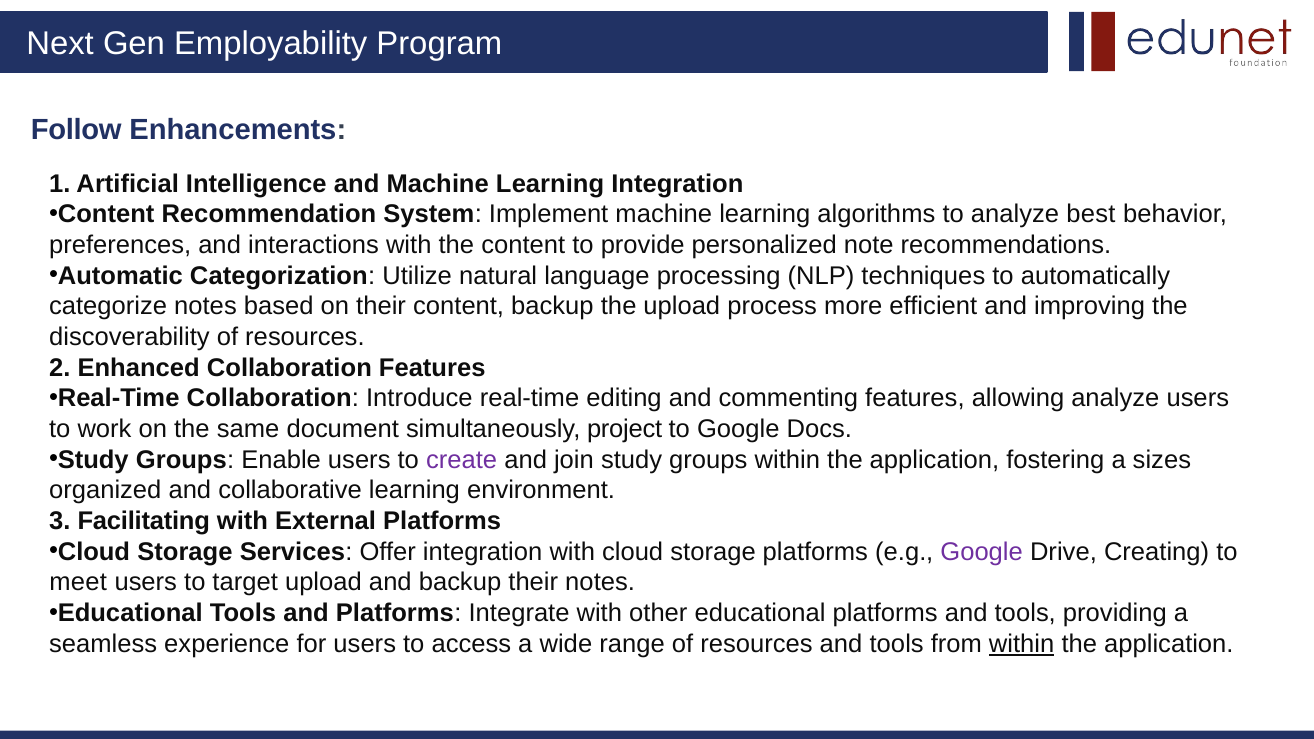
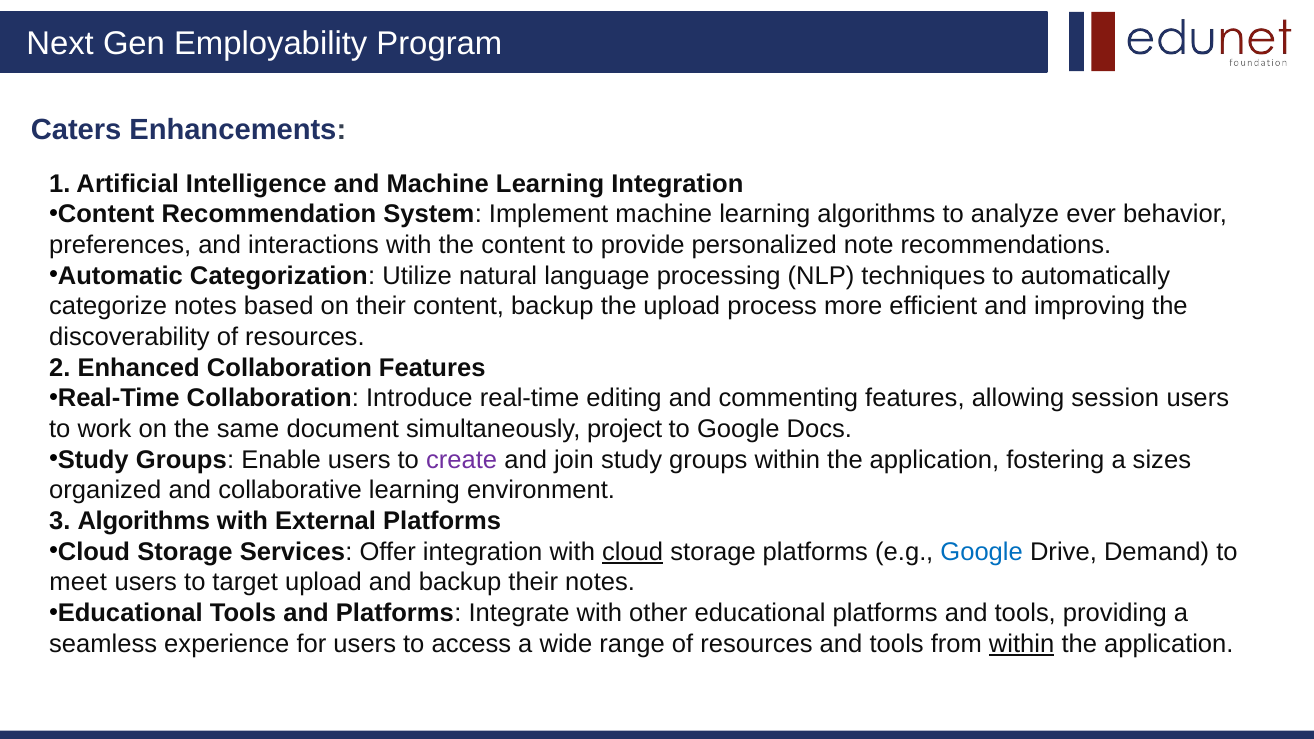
Follow: Follow -> Caters
best: best -> ever
allowing analyze: analyze -> session
3 Facilitating: Facilitating -> Algorithms
cloud at (633, 552) underline: none -> present
Google at (982, 552) colour: purple -> blue
Creating: Creating -> Demand
